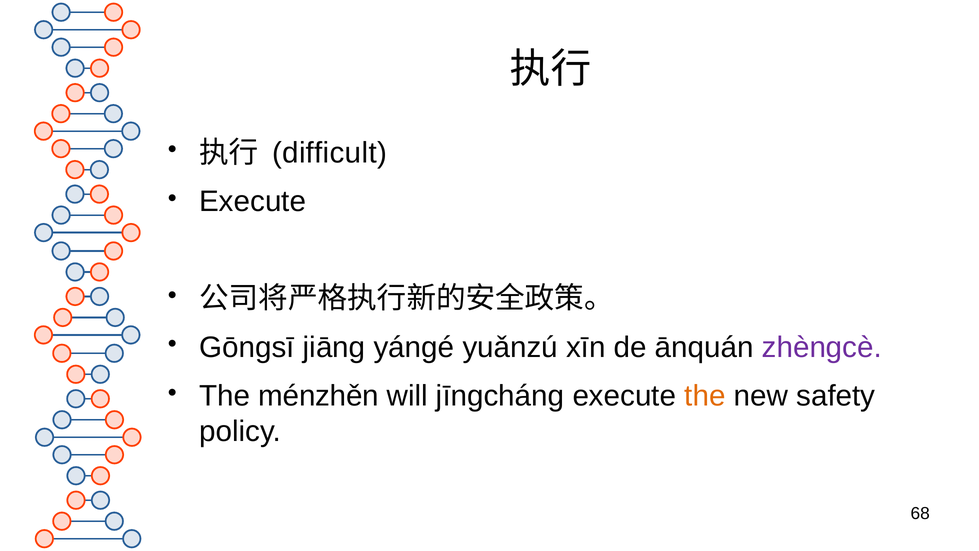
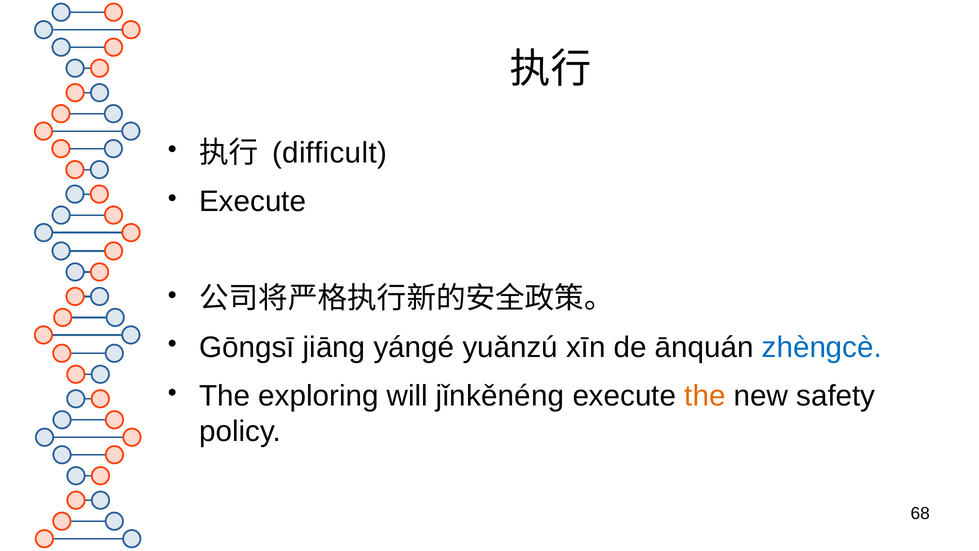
zhèngcè colour: purple -> blue
ménzhěn: ménzhěn -> exploring
jīngcháng: jīngcháng -> jǐnkěnéng
